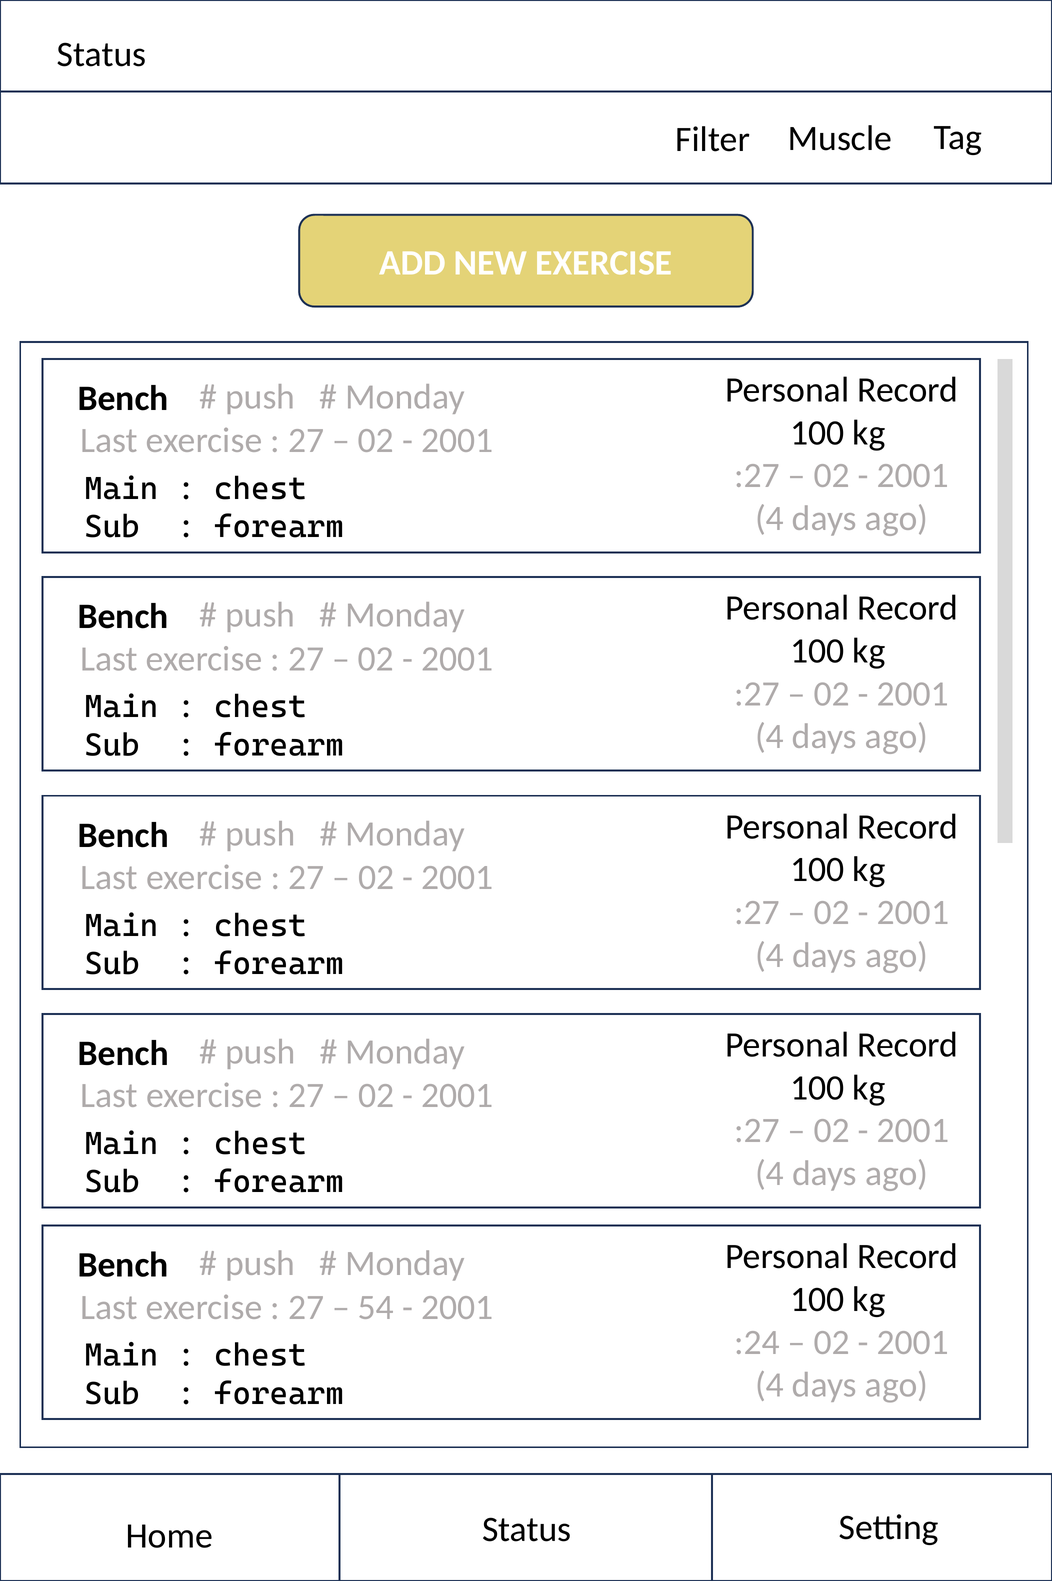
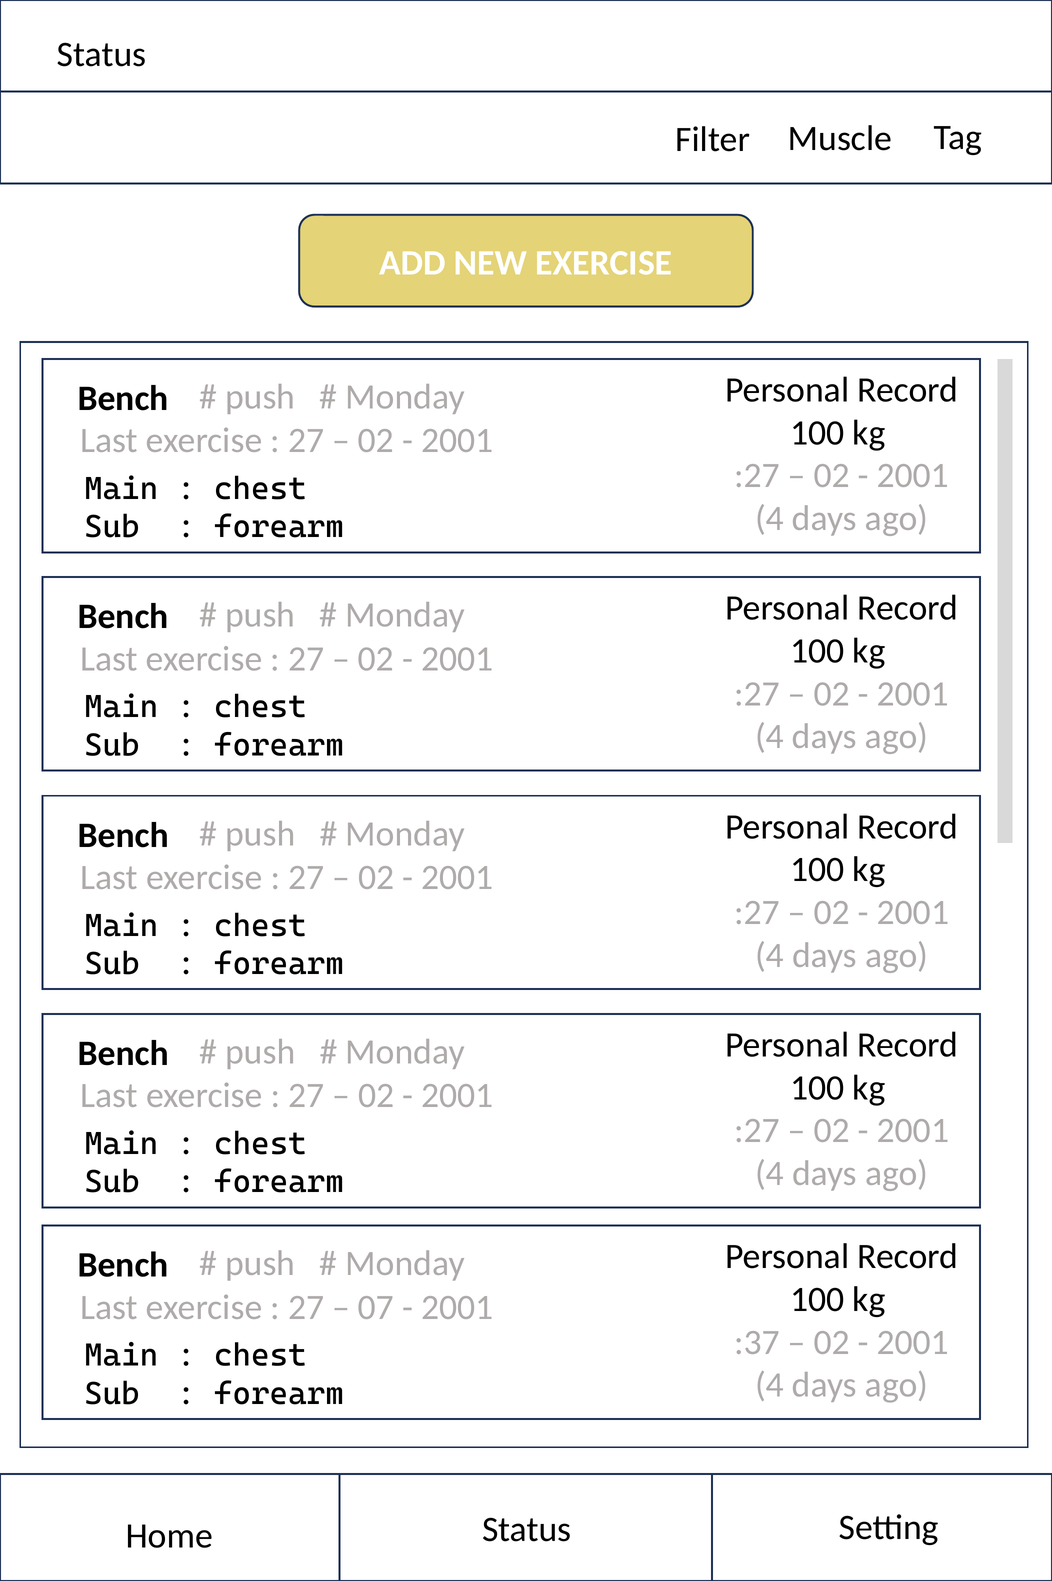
54: 54 -> 07
:24: :24 -> :37
